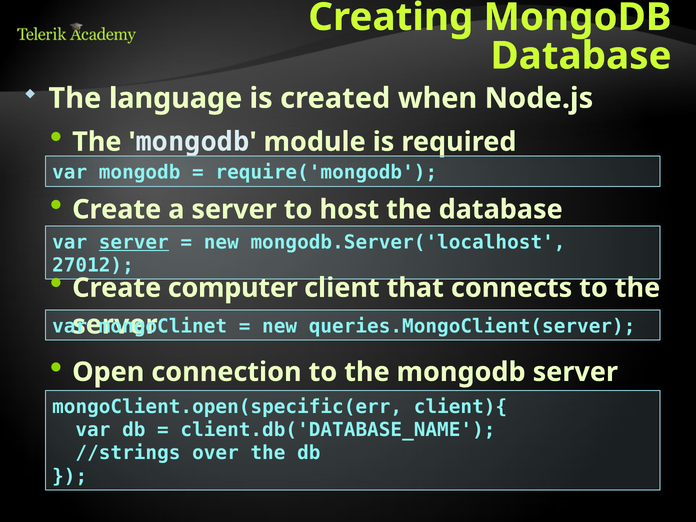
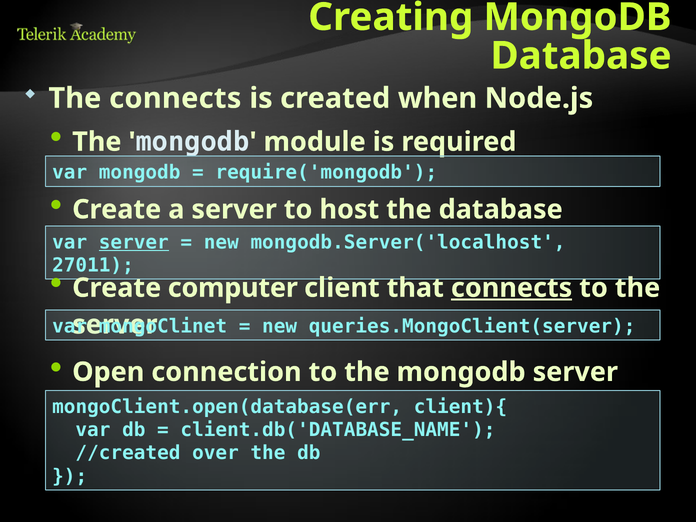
The language: language -> connects
27012: 27012 -> 27011
connects at (512, 288) underline: none -> present
mongoClient.open(specific(err: mongoClient.open(specific(err -> mongoClient.open(database(err
//strings: //strings -> //created
